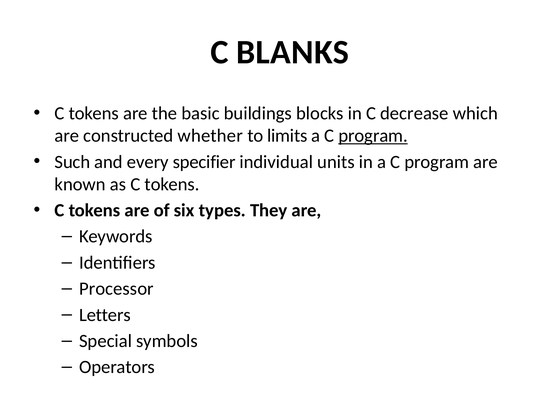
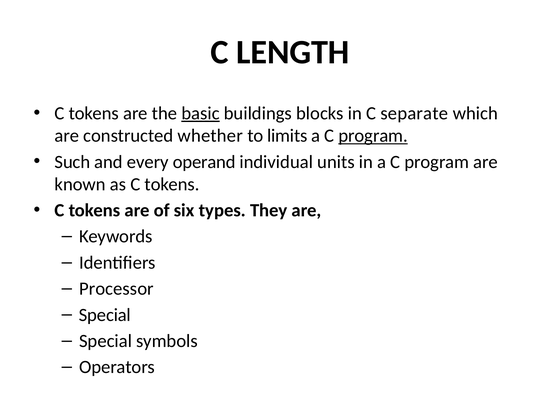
BLANKS: BLANKS -> LENGTH
basic underline: none -> present
decrease: decrease -> separate
specifier: specifier -> operand
Letters at (105, 315): Letters -> Special
